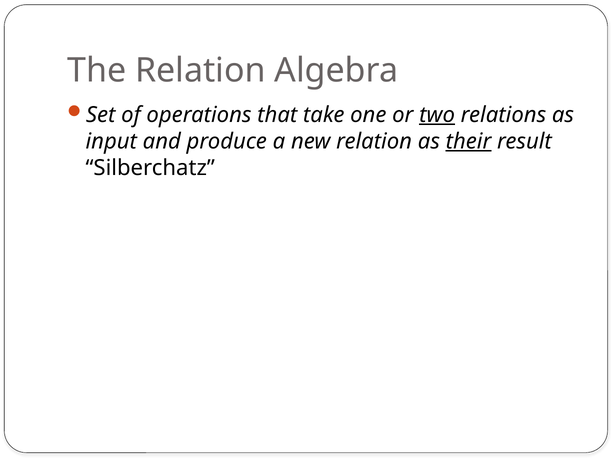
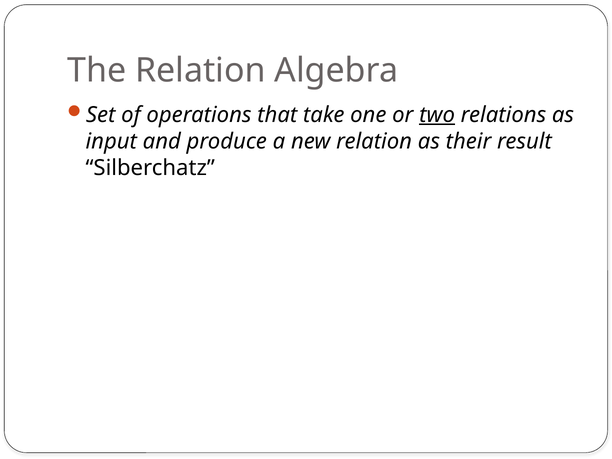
their underline: present -> none
